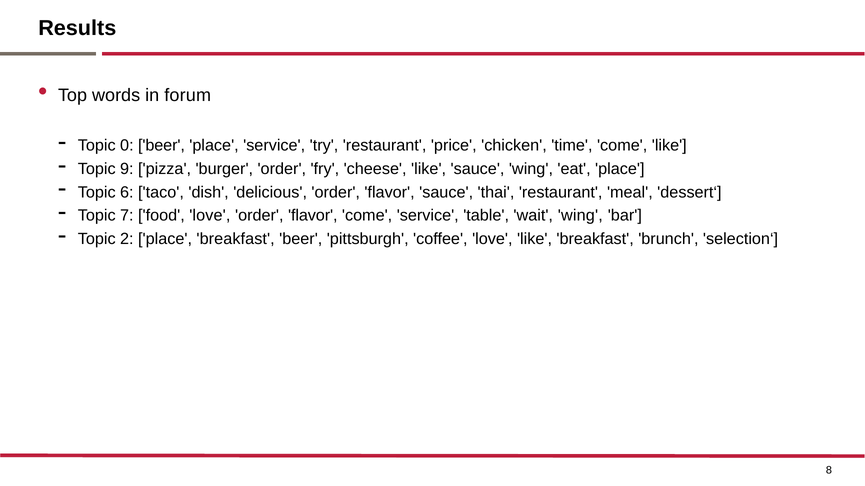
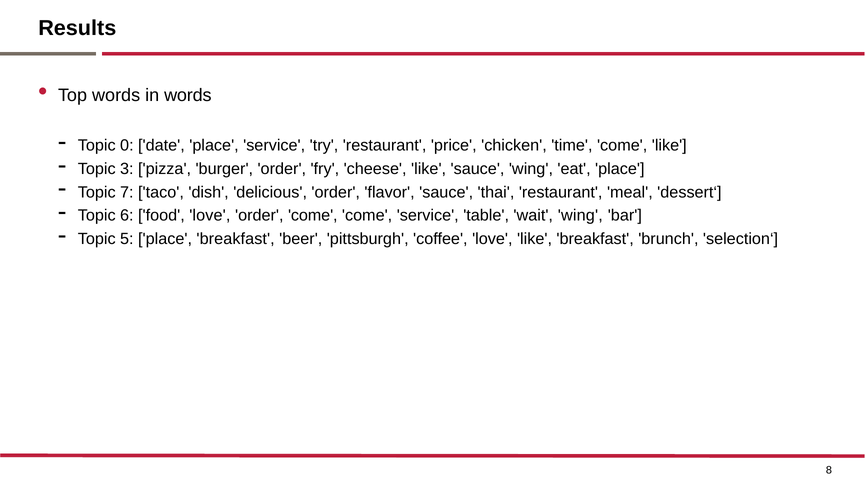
in forum: forum -> words
0 beer: beer -> date
9: 9 -> 3
6: 6 -> 7
7: 7 -> 6
flavor at (313, 216): flavor -> come
2: 2 -> 5
